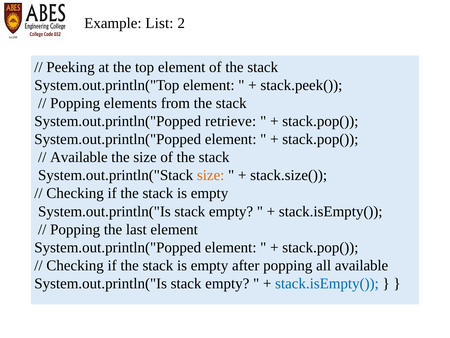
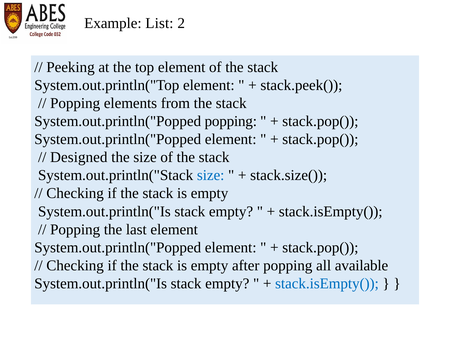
System.out.println("Popped retrieve: retrieve -> popping
Available at (79, 157): Available -> Designed
size at (211, 175) colour: orange -> blue
